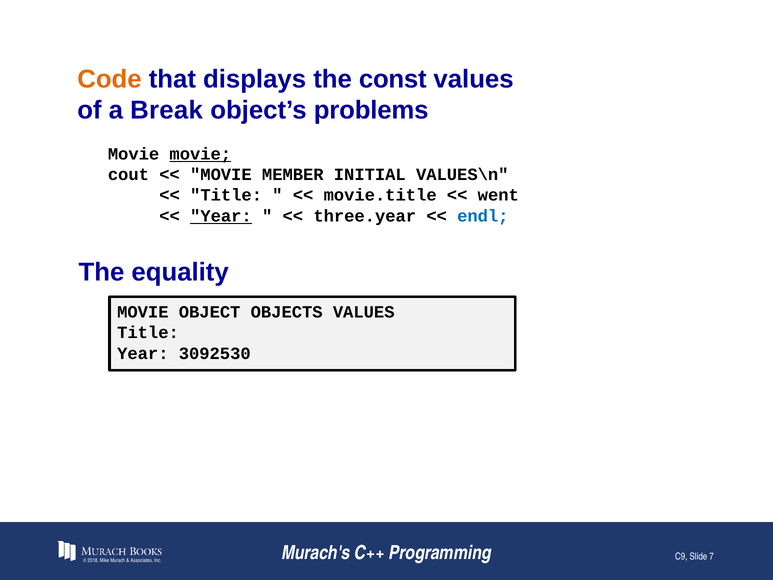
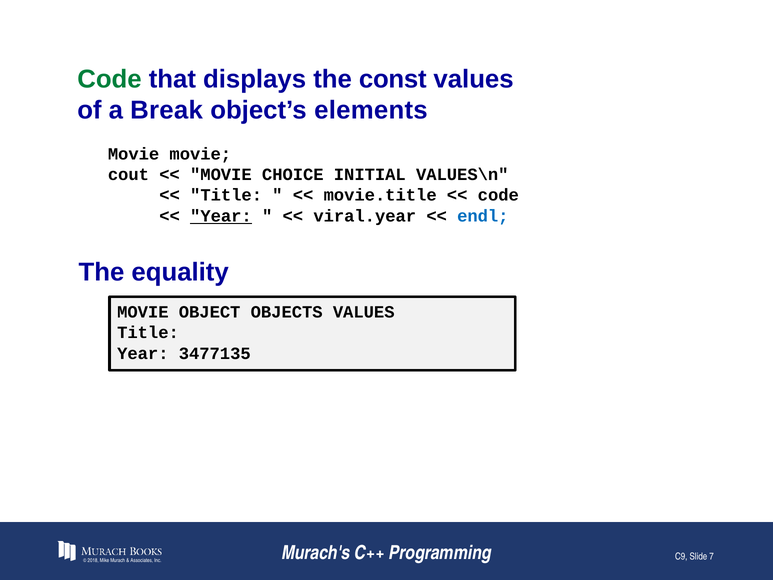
Code at (109, 79) colour: orange -> green
problems: problems -> elements
movie at (200, 154) underline: present -> none
MEMBER: MEMBER -> CHOICE
went at (498, 195): went -> code
three.year: three.year -> viral.year
3092530: 3092530 -> 3477135
